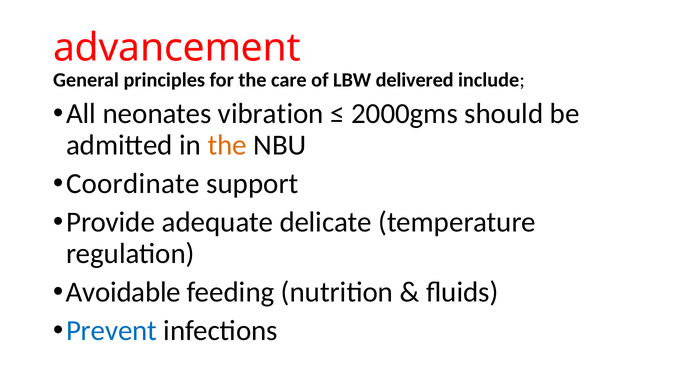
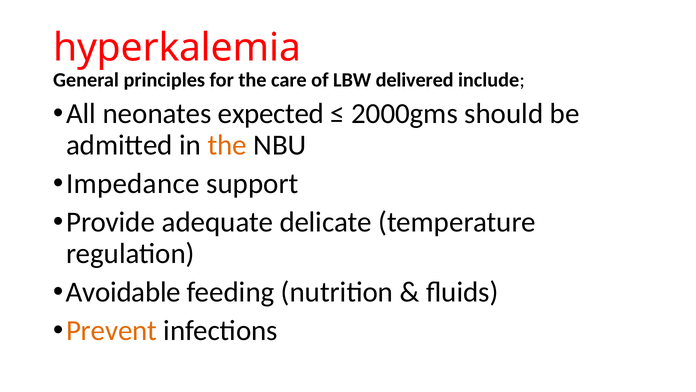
advancement: advancement -> hyperkalemia
vibration: vibration -> expected
Coordinate: Coordinate -> Impedance
Prevent colour: blue -> orange
